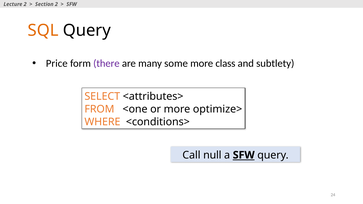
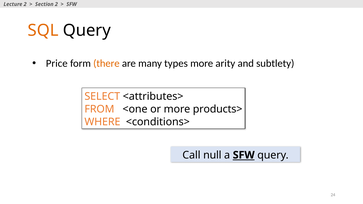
there colour: purple -> orange
some: some -> types
class: class -> arity
optimize>: optimize> -> products>
